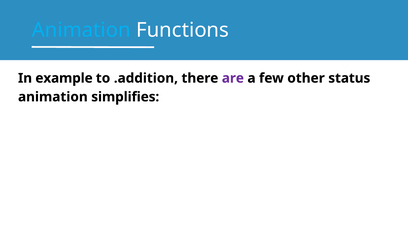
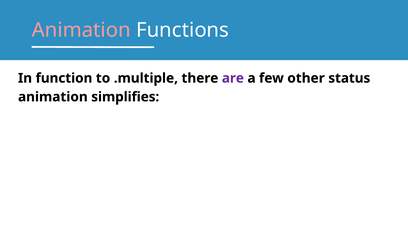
Animation at (81, 30) colour: light blue -> pink
example: example -> function
.addition: .addition -> .multiple
